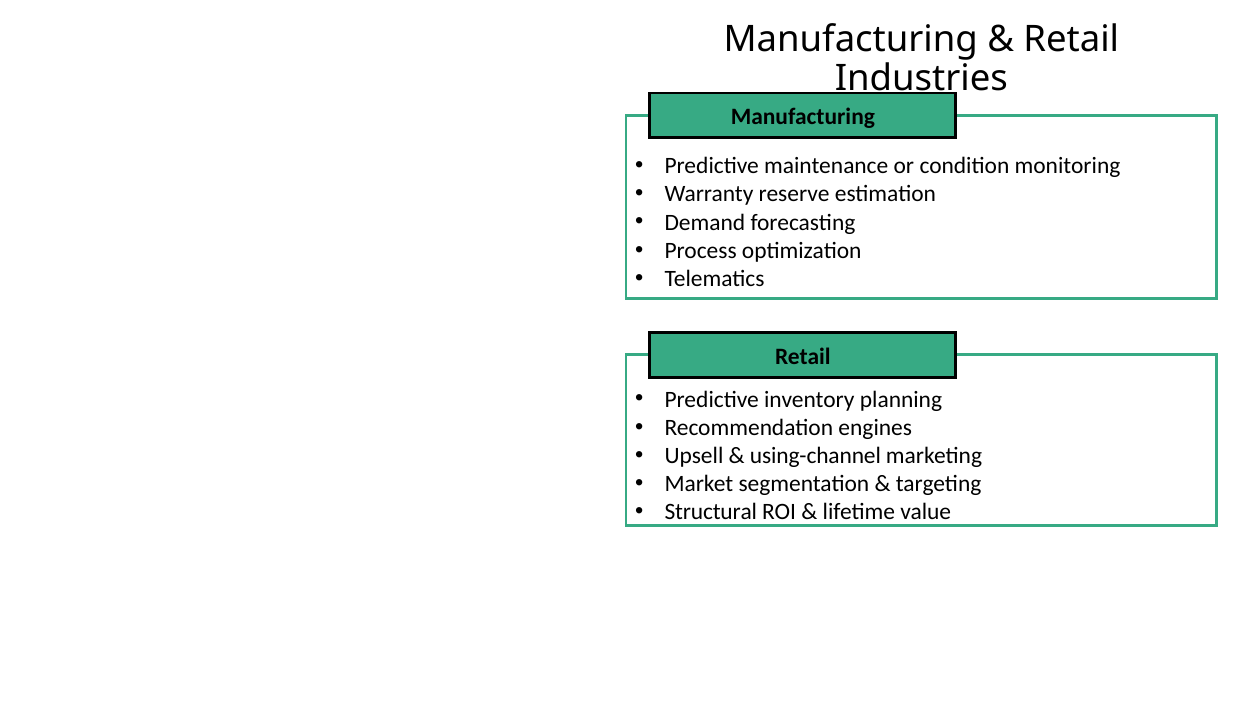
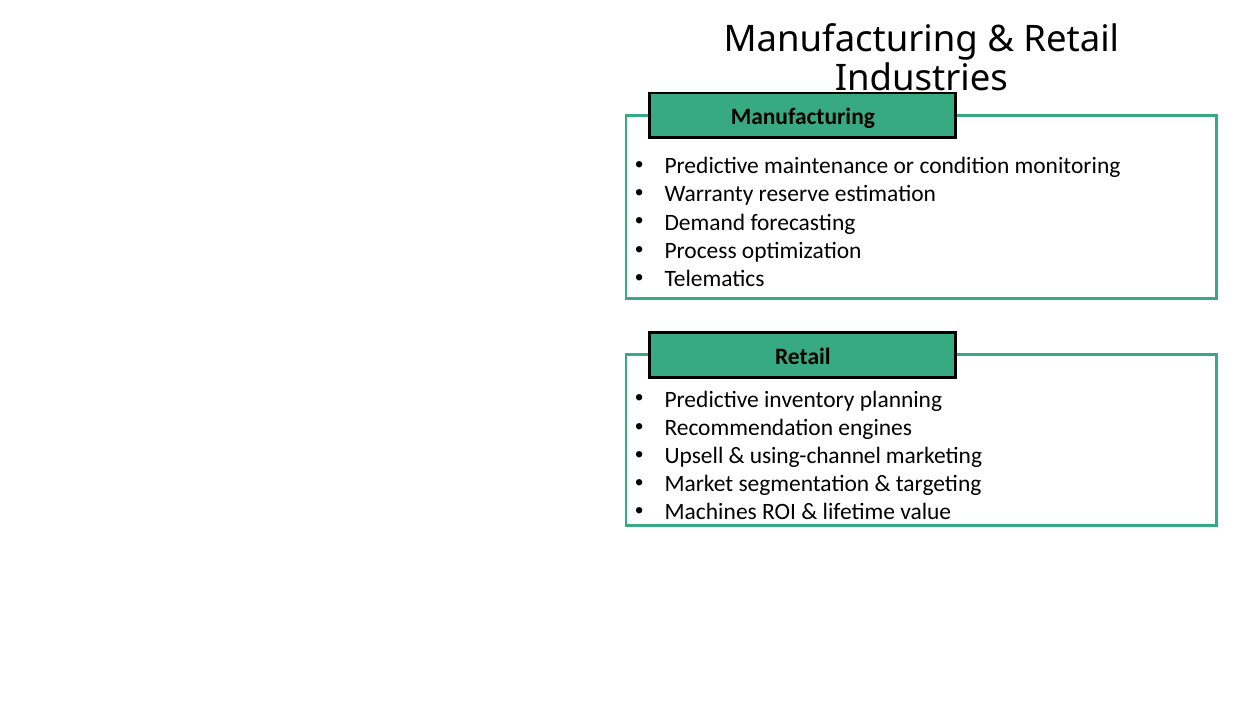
Structural: Structural -> Machines
